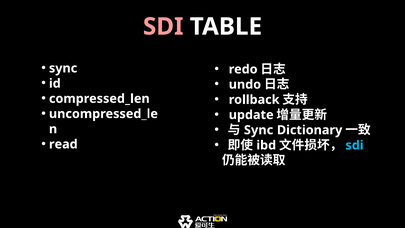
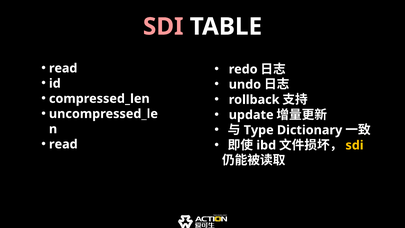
sync at (63, 68): sync -> read
Sync at (259, 130): Sync -> Type
sdi at (355, 145) colour: light blue -> yellow
